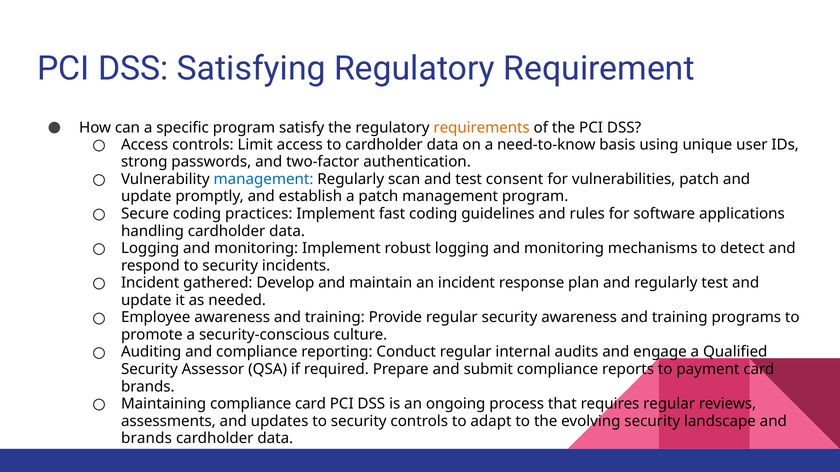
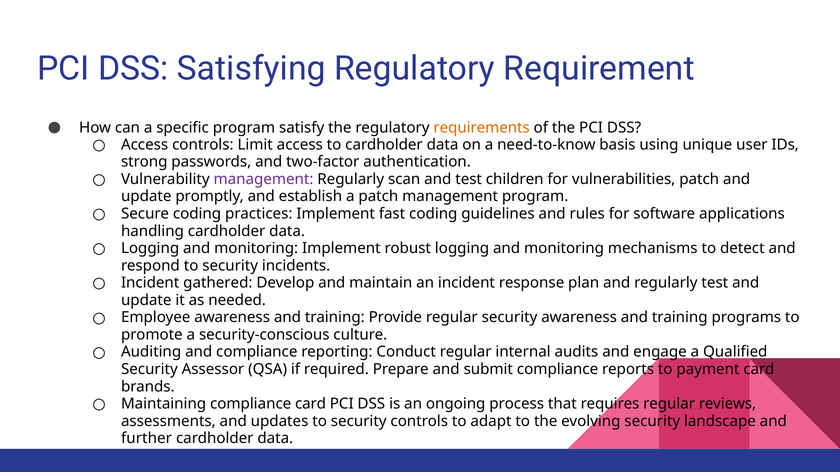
management at (264, 179) colour: blue -> purple
consent: consent -> children
brands at (146, 439): brands -> further
